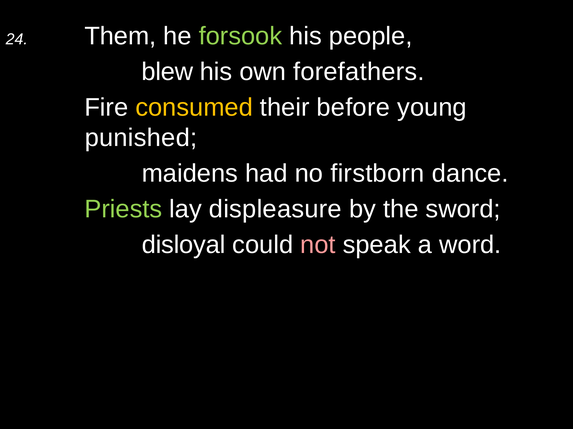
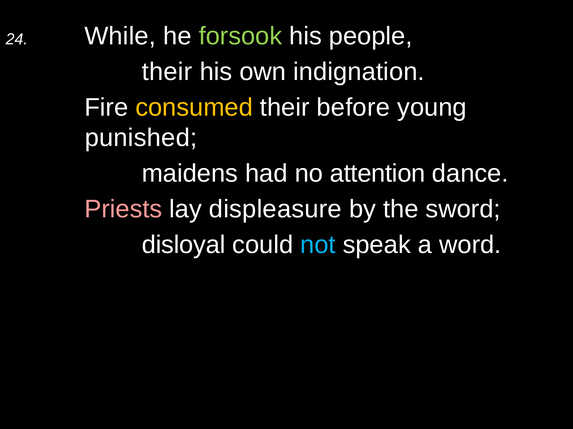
Them: Them -> While
blew at (167, 72): blew -> their
forefathers: forefathers -> indignation
firstborn: firstborn -> attention
Priests colour: light green -> pink
not colour: pink -> light blue
